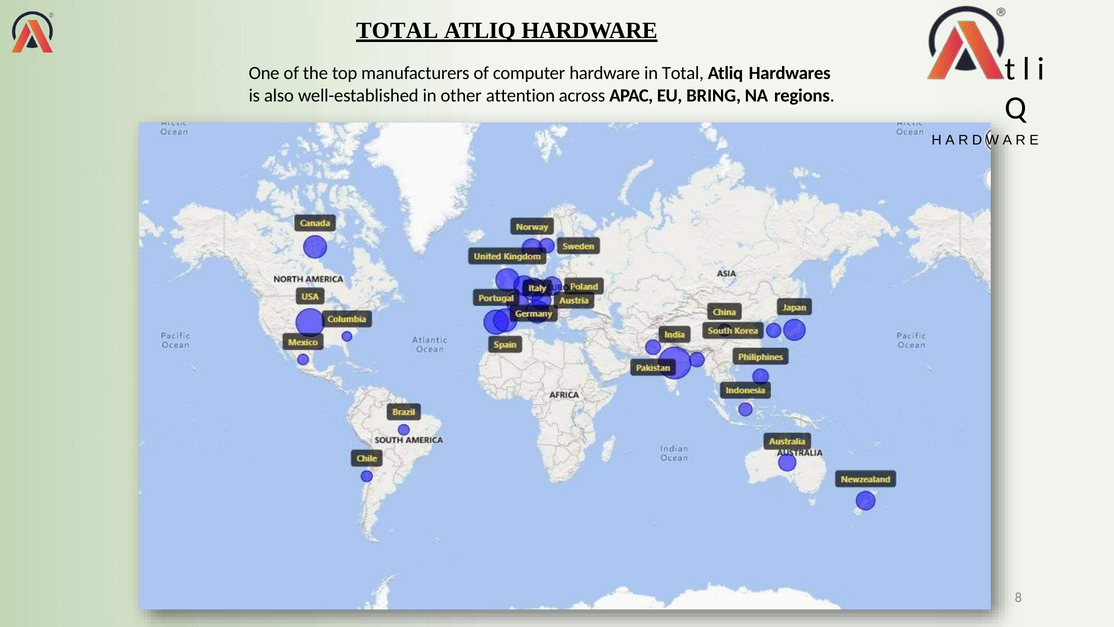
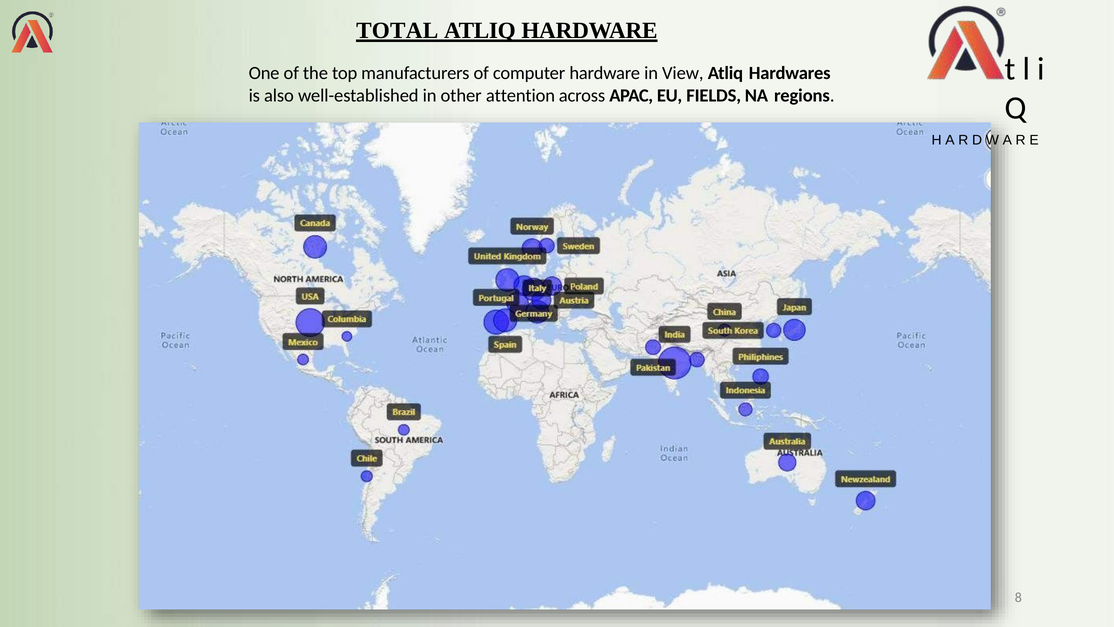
in Total: Total -> View
BRING: BRING -> FIELDS
